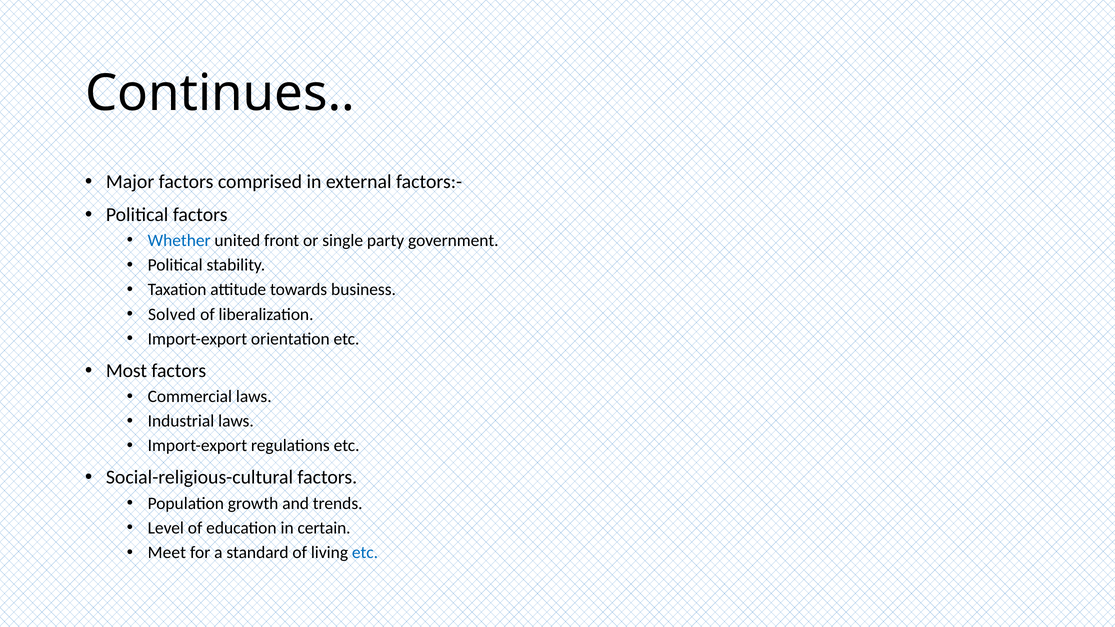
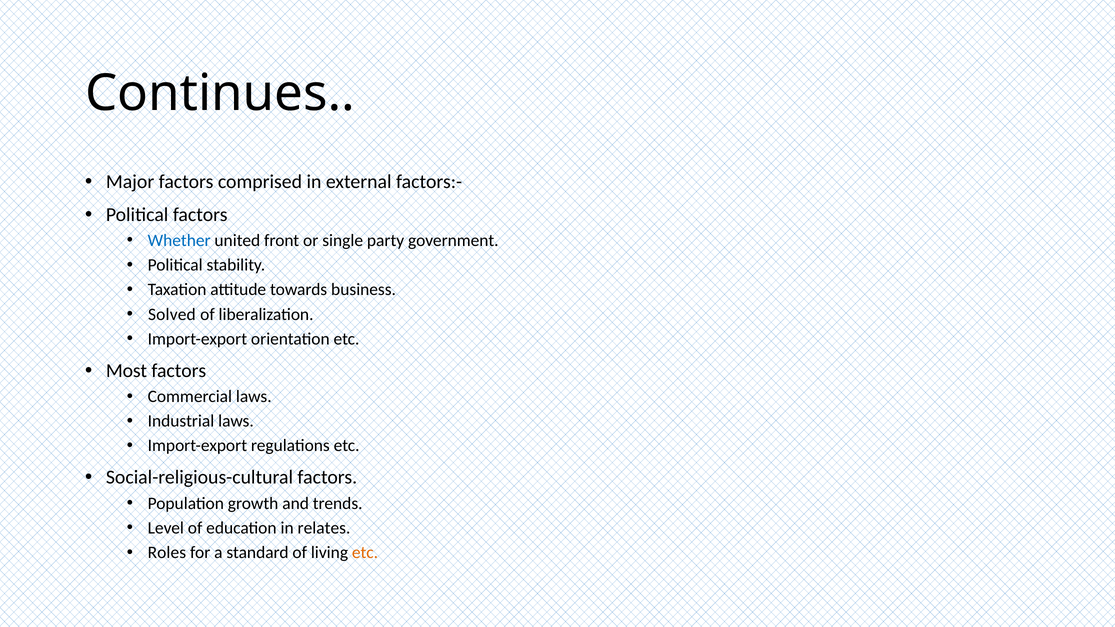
certain: certain -> relates
Meet: Meet -> Roles
etc at (365, 553) colour: blue -> orange
